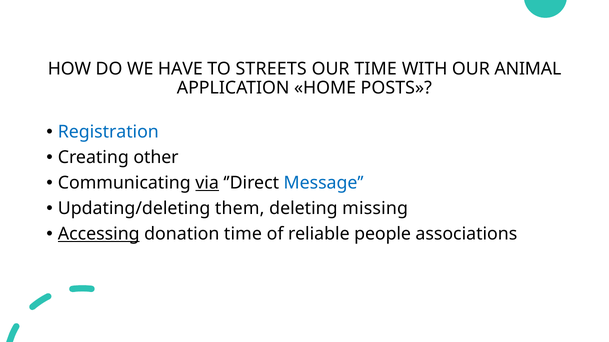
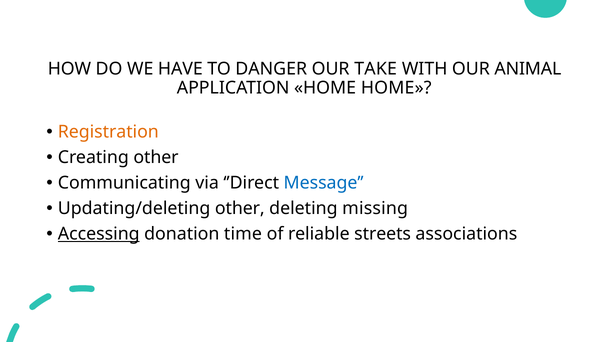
STREETS: STREETS -> DANGER
OUR TIME: TIME -> TAKE
HOME POSTS: POSTS -> HOME
Registration colour: blue -> orange
via underline: present -> none
Updating/deleting them: them -> other
people: people -> streets
